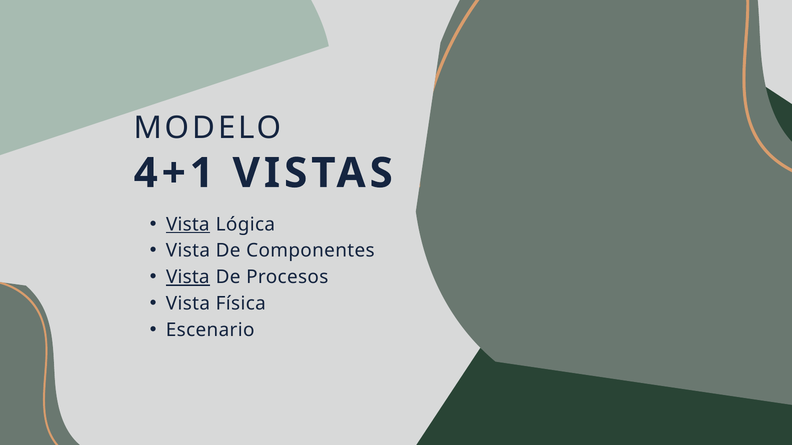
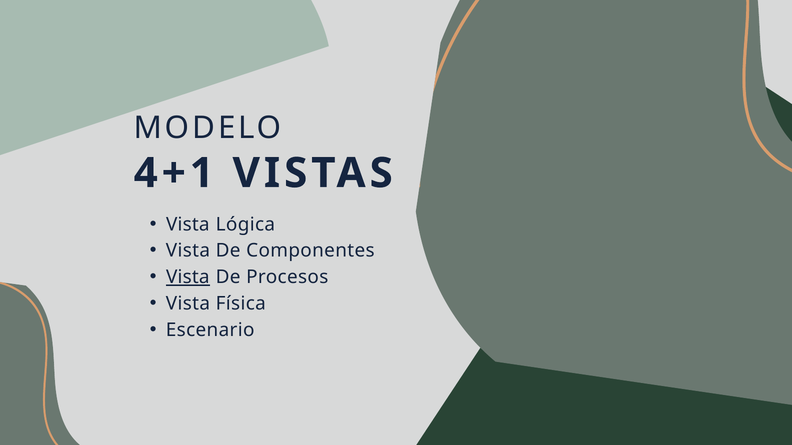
Vista at (188, 225) underline: present -> none
